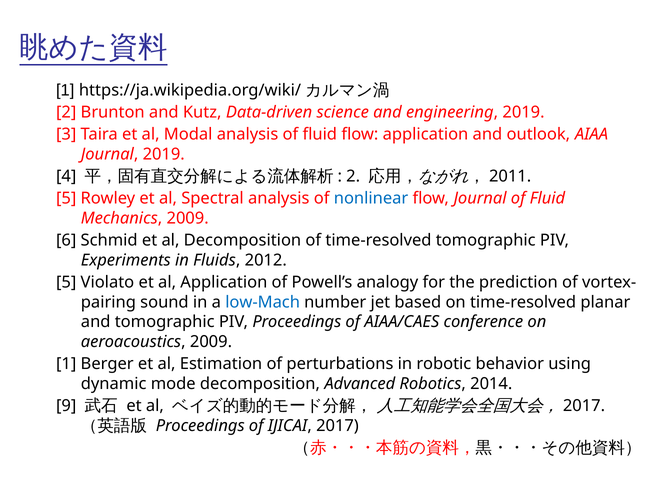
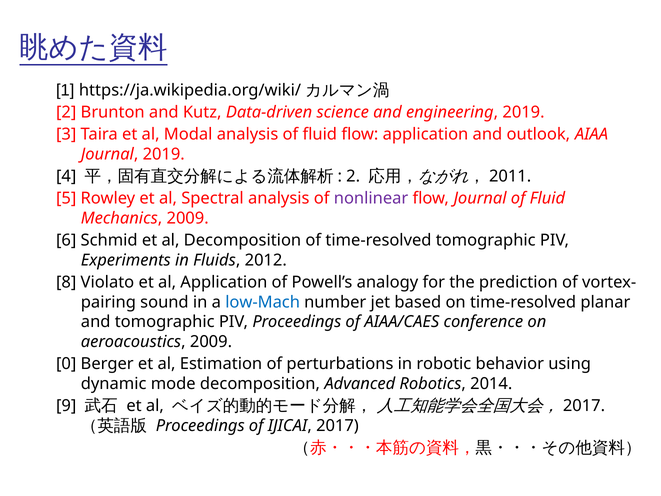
nonlinear colour: blue -> purple
5 at (66, 282): 5 -> 8
1 at (66, 364): 1 -> 0
